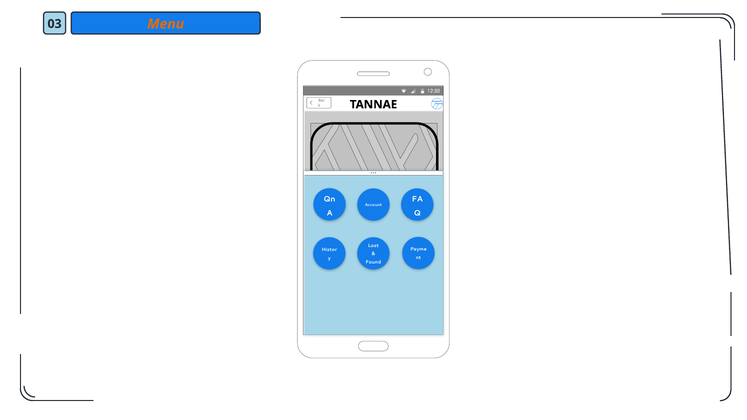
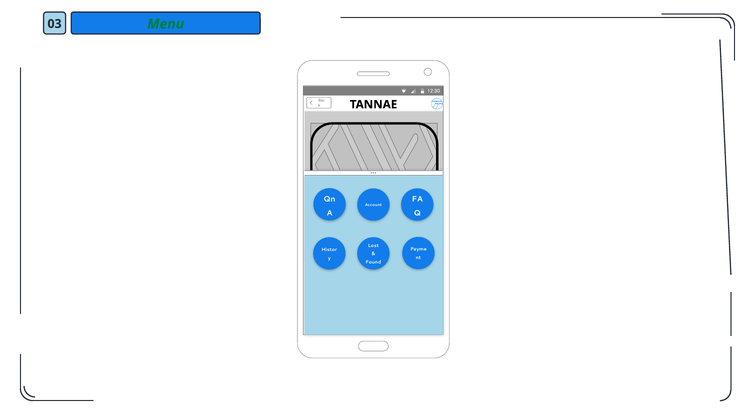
Menu colour: orange -> green
